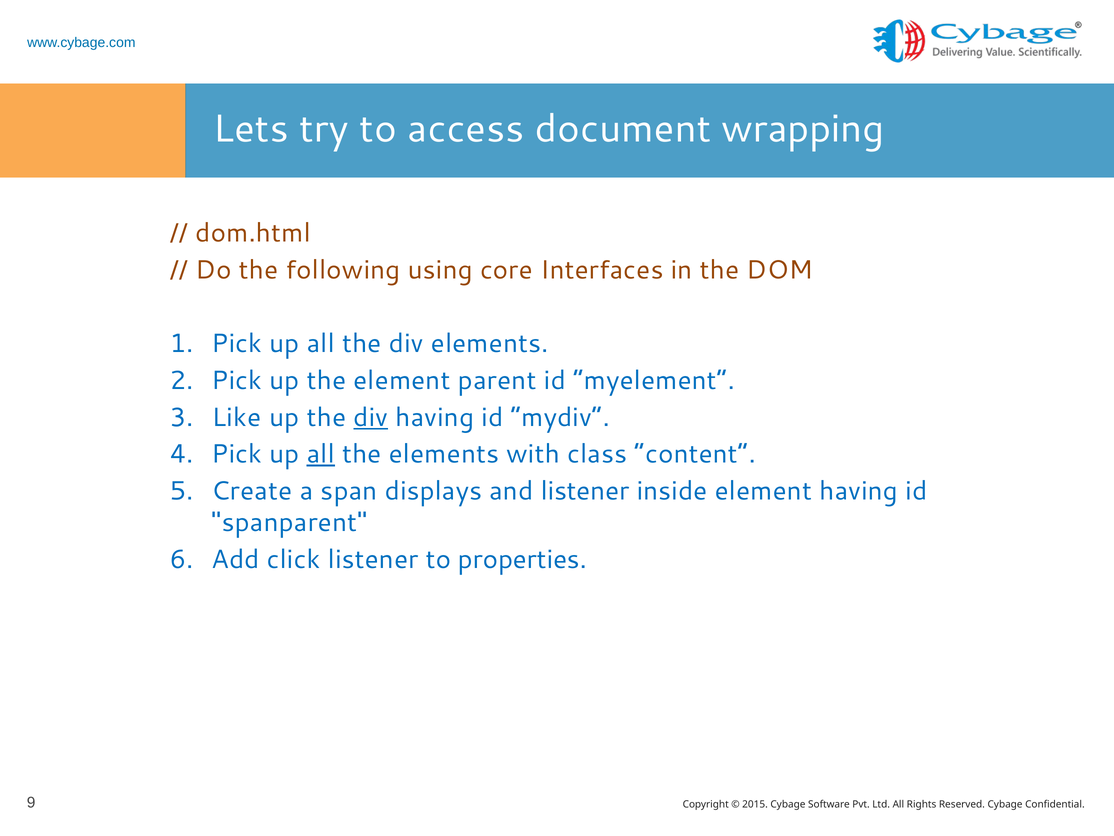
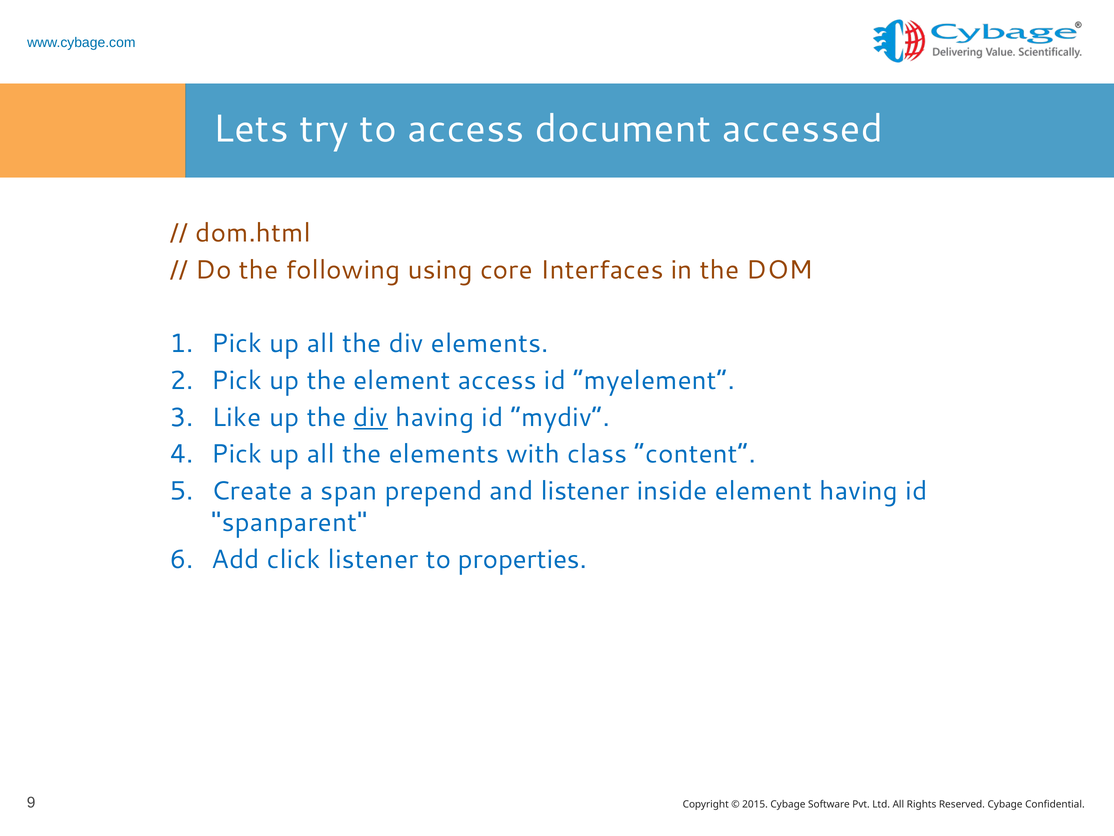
wrapping: wrapping -> accessed
element parent: parent -> access
all at (321, 454) underline: present -> none
displays: displays -> prepend
